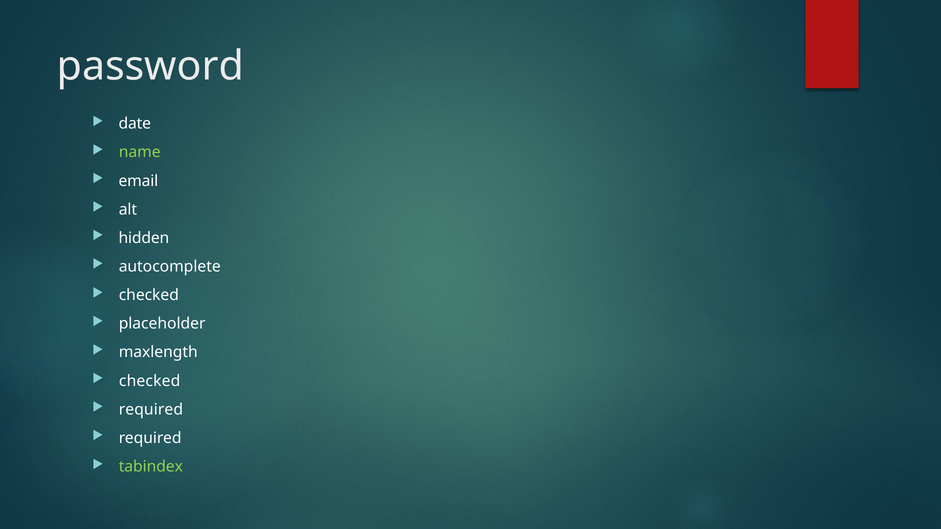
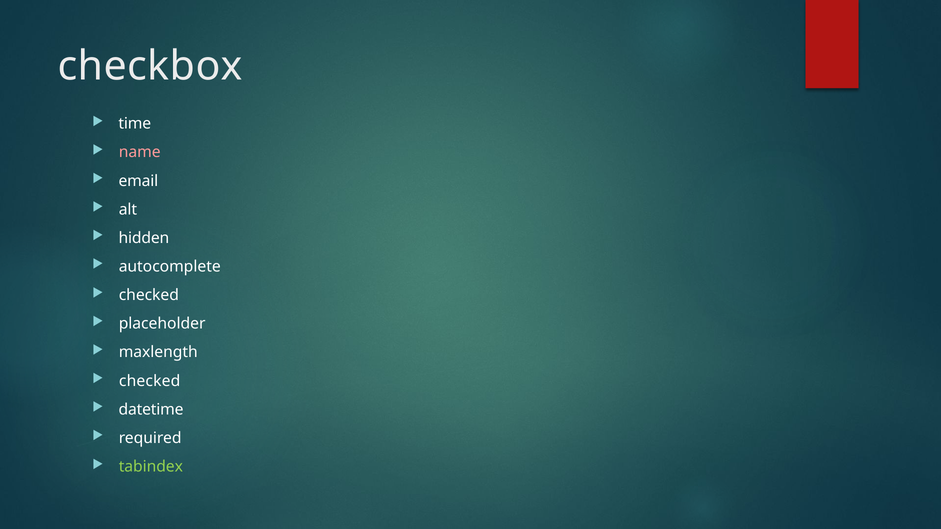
password: password -> checkbox
date: date -> time
name colour: light green -> pink
required at (151, 410): required -> datetime
